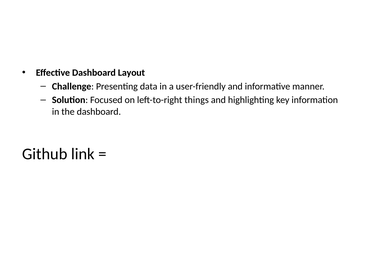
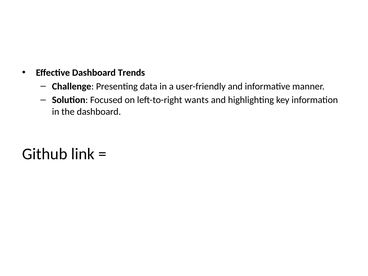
Layout: Layout -> Trends
things: things -> wants
